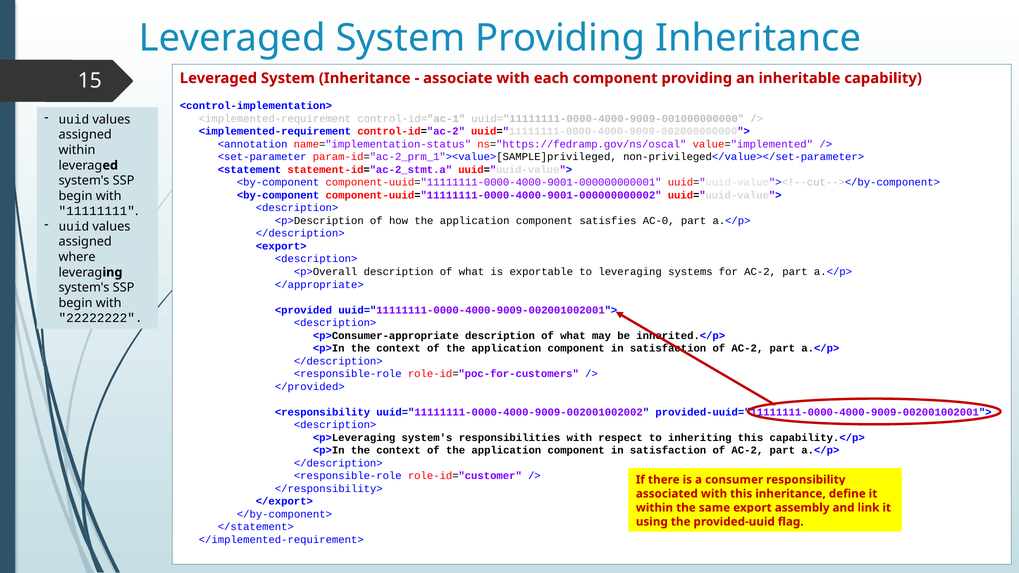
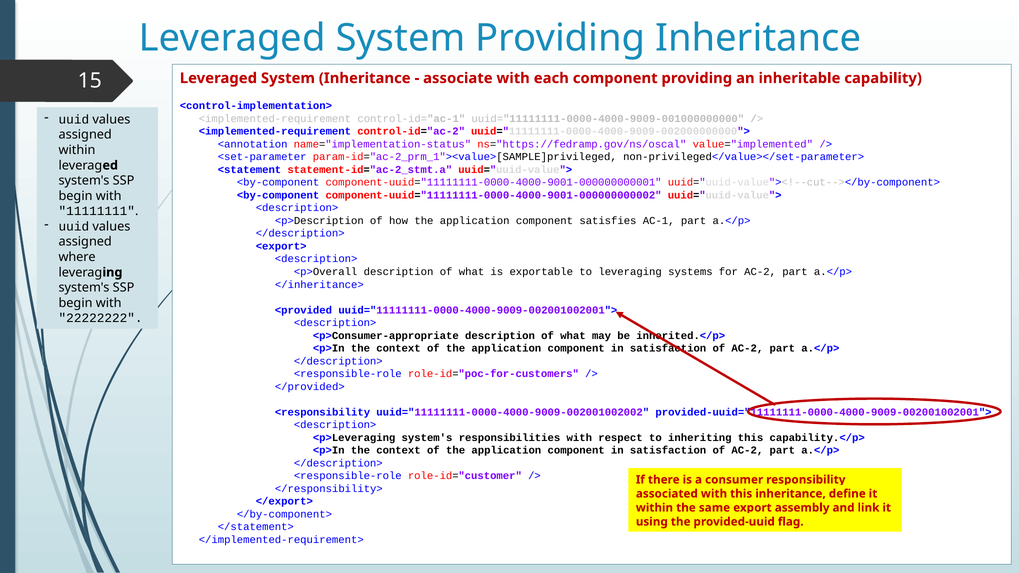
AC-0: AC-0 -> AC-1
</appropriate>: </appropriate> -> </inheritance>
